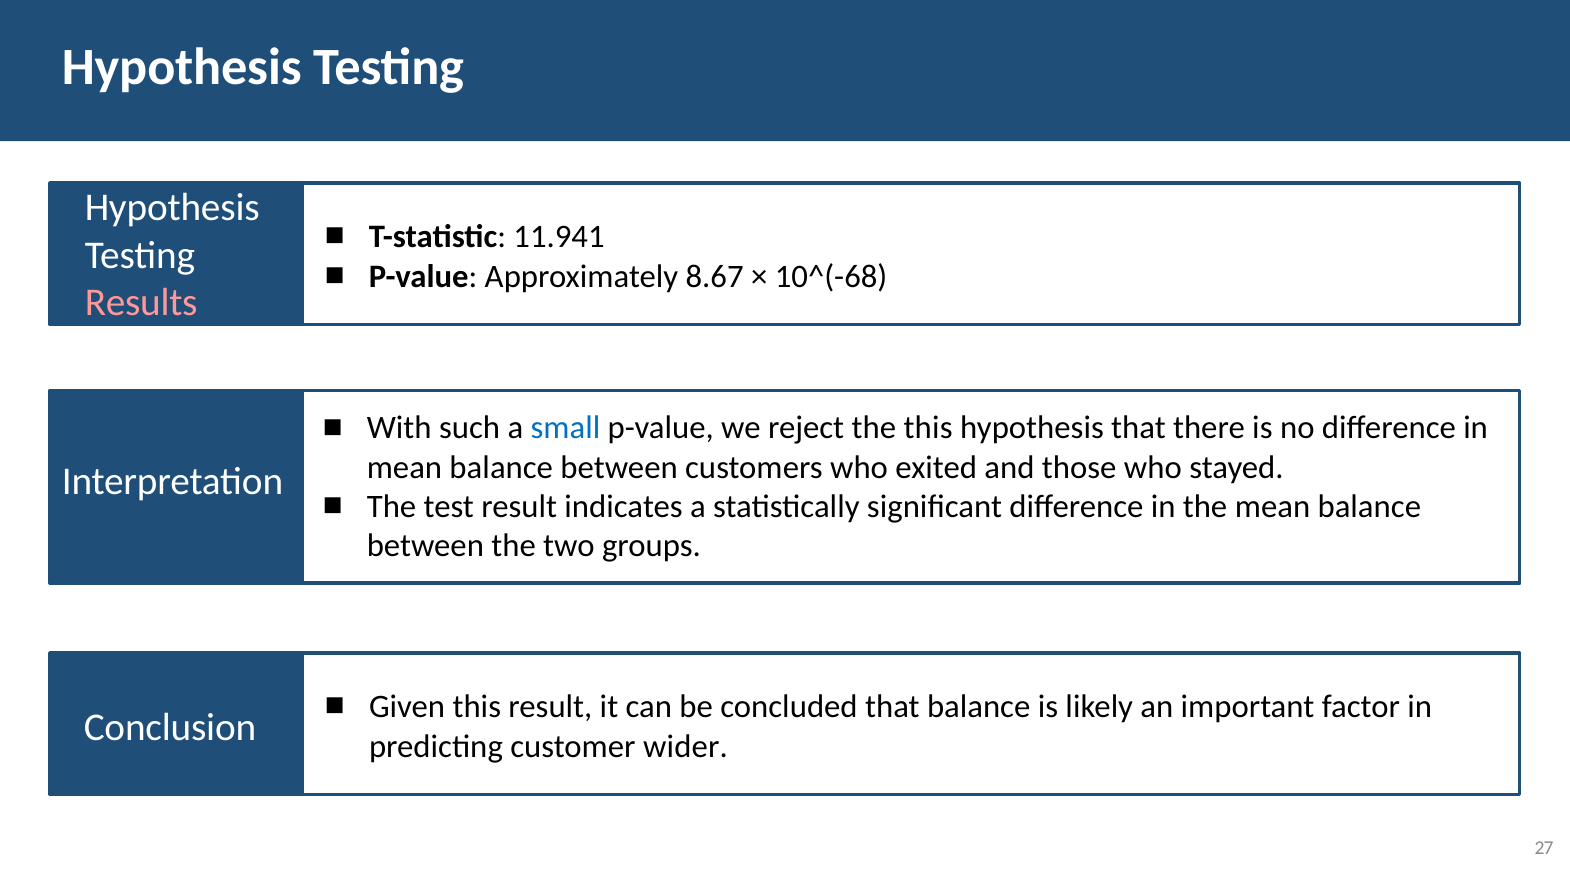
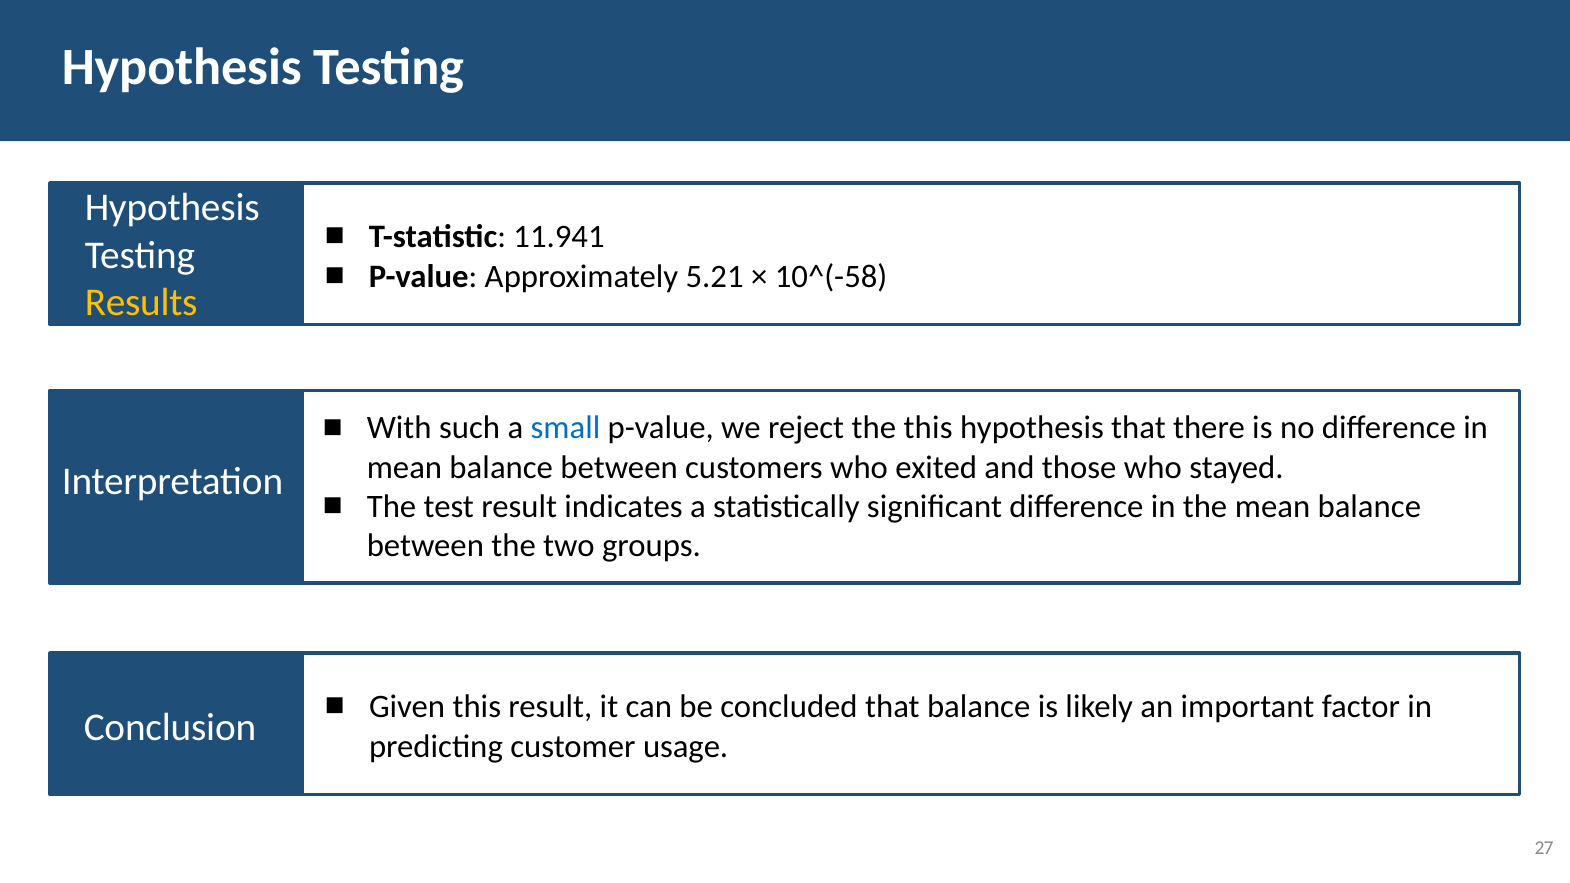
8.67: 8.67 -> 5.21
10^(-68: 10^(-68 -> 10^(-58
Results colour: pink -> yellow
wider: wider -> usage
